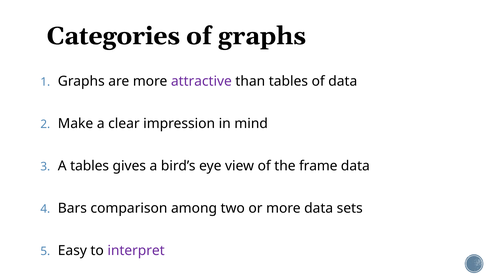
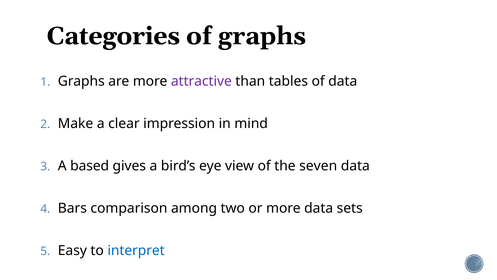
A tables: tables -> based
frame: frame -> seven
interpret colour: purple -> blue
